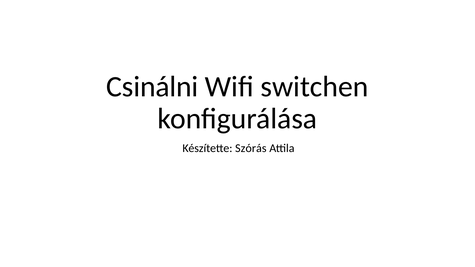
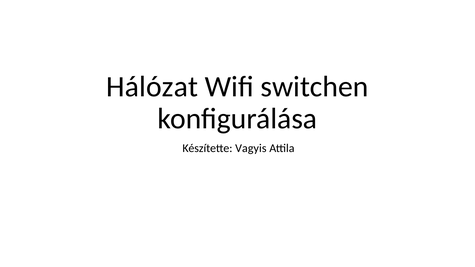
Csinálni: Csinálni -> Hálózat
Szórás: Szórás -> Vagyis
